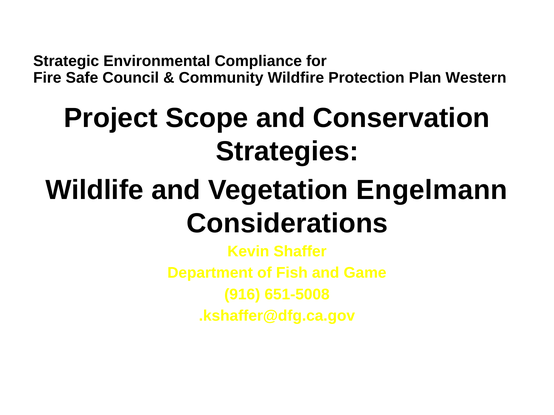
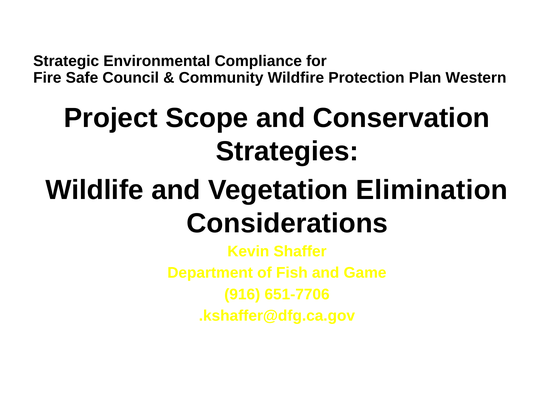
Engelmann: Engelmann -> Elimination
651-5008: 651-5008 -> 651-7706
